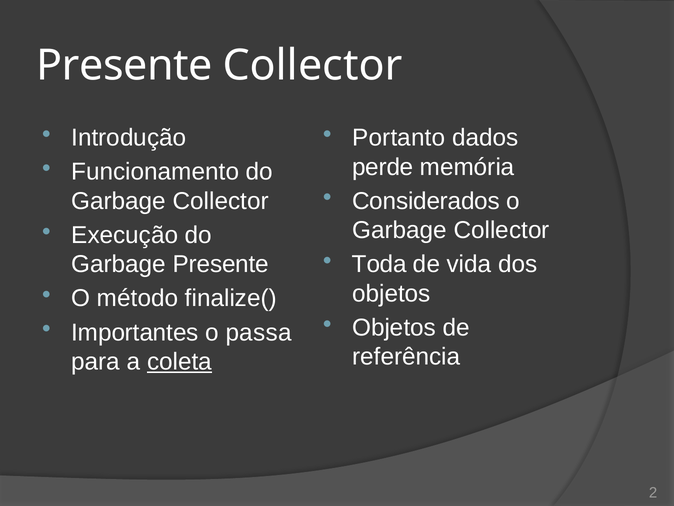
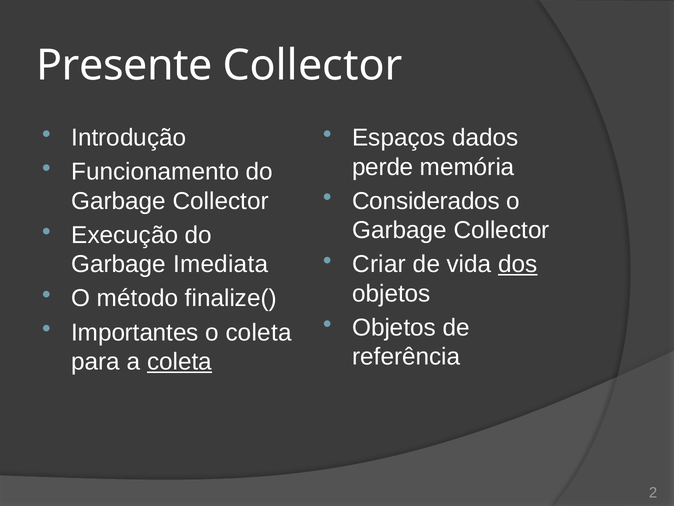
Portanto: Portanto -> Espaços
Garbage Presente: Presente -> Imediata
Toda: Toda -> Criar
dos underline: none -> present
o passa: passa -> coleta
